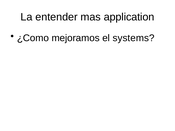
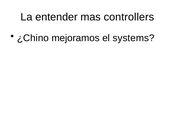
application: application -> controllers
¿Como: ¿Como -> ¿Chino
